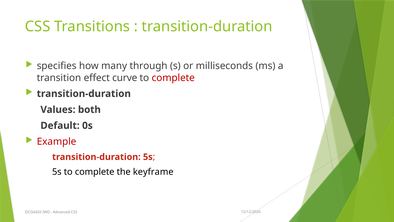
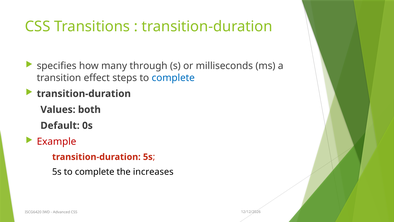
curve: curve -> steps
complete at (173, 78) colour: red -> blue
keyframe: keyframe -> increases
